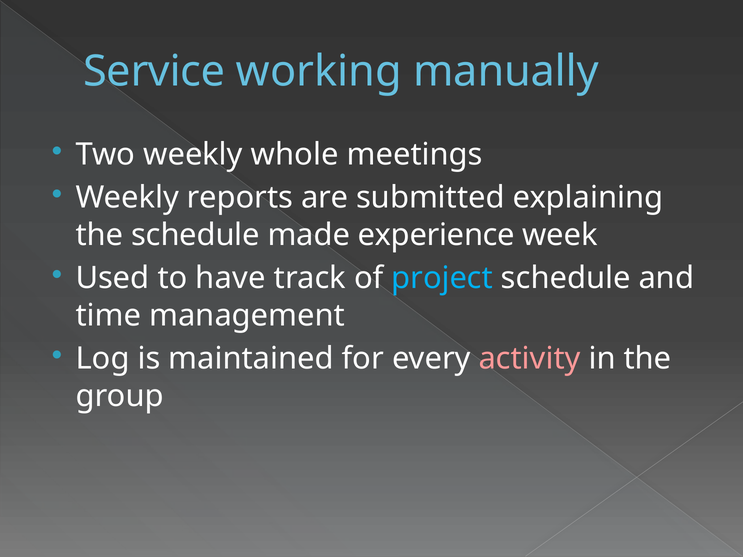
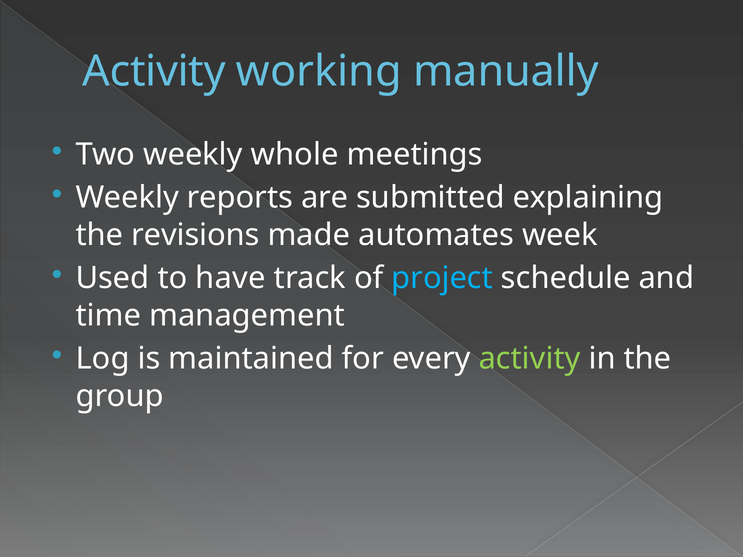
Service at (154, 72): Service -> Activity
the schedule: schedule -> revisions
experience: experience -> automates
activity at (530, 359) colour: pink -> light green
